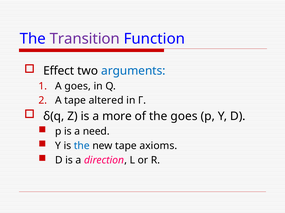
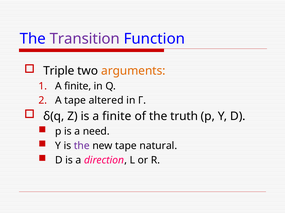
Effect: Effect -> Triple
arguments colour: blue -> orange
goes at (78, 86): goes -> finite
is a more: more -> finite
the goes: goes -> truth
the at (82, 146) colour: blue -> purple
axioms: axioms -> natural
